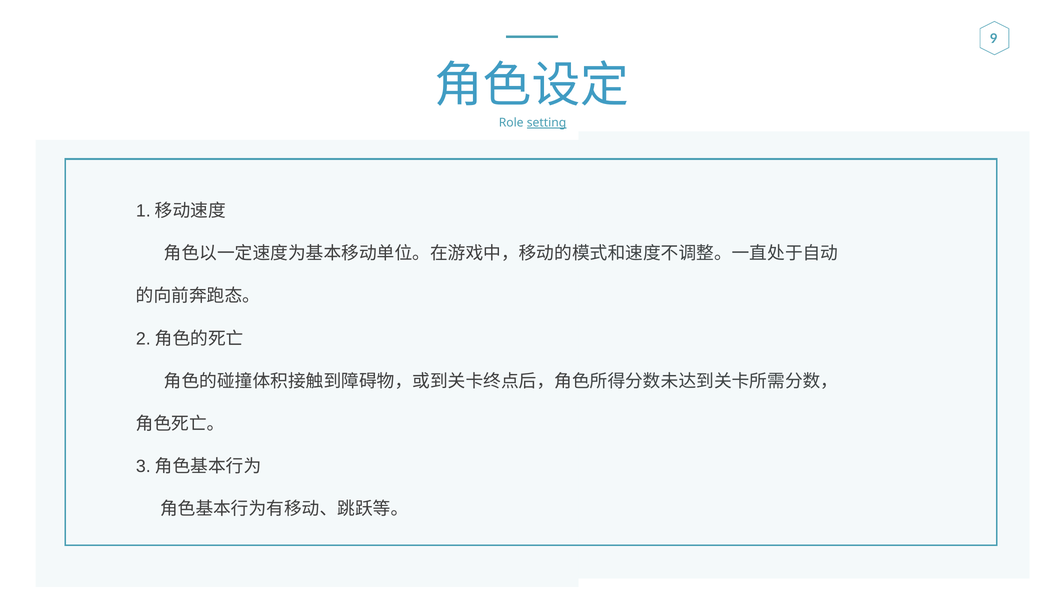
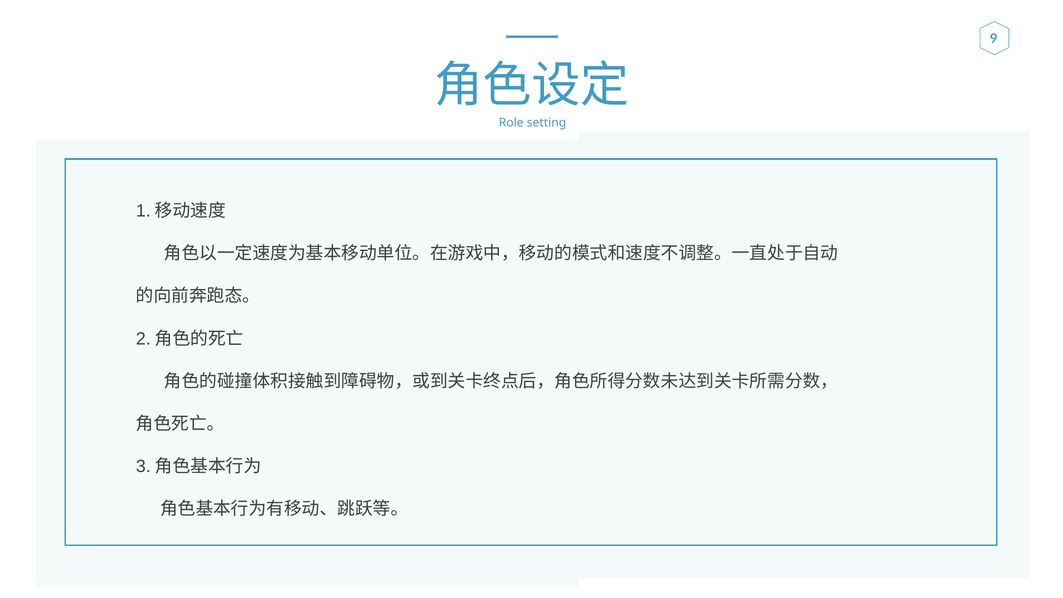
setting underline: present -> none
